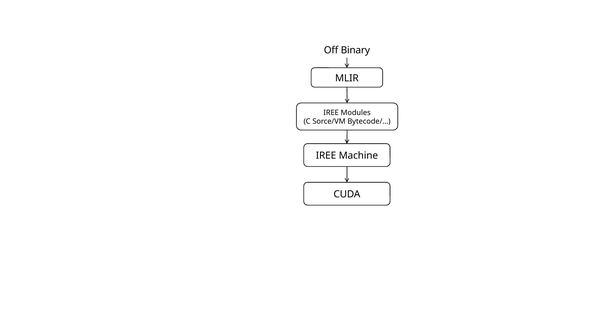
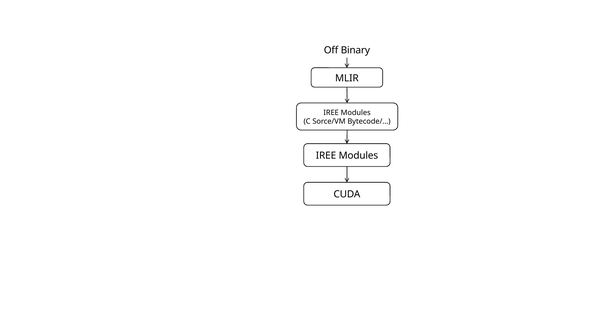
Machine at (358, 156): Machine -> Modules
